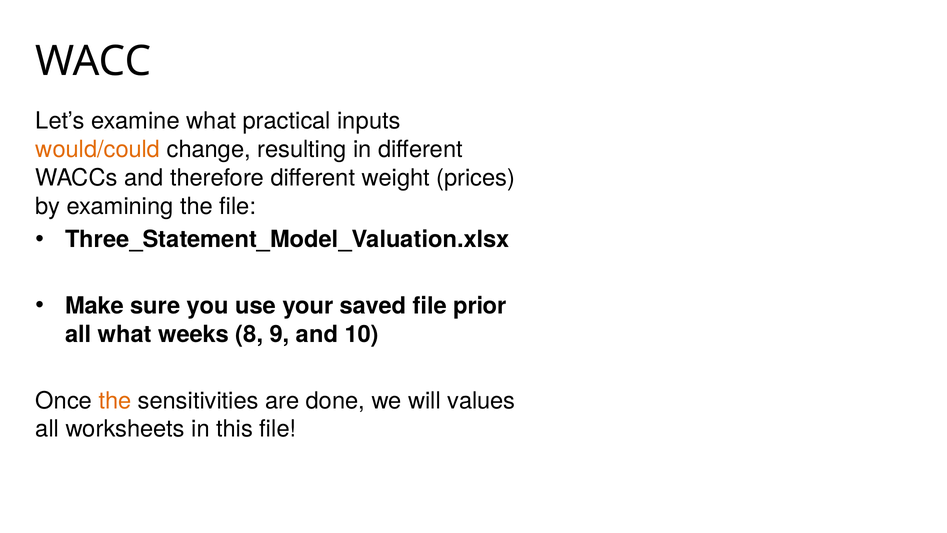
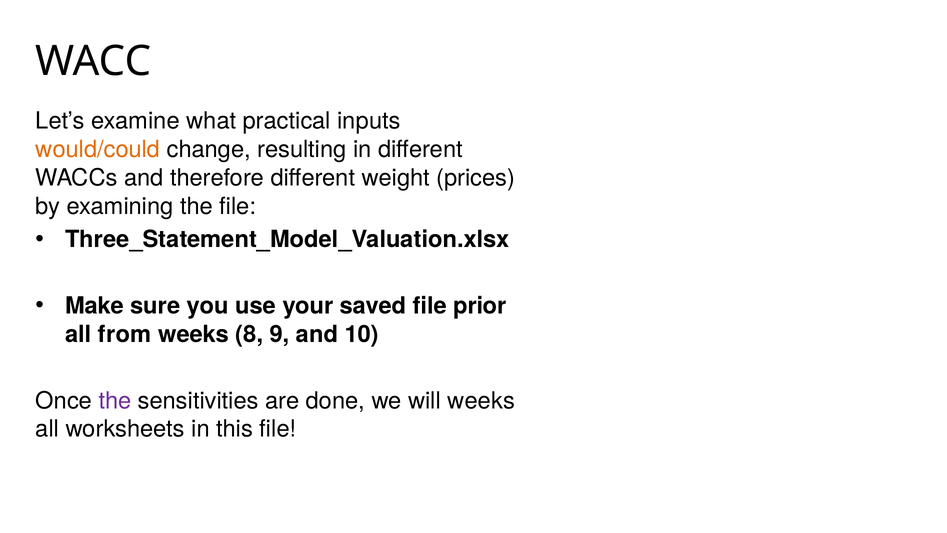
all what: what -> from
the at (115, 400) colour: orange -> purple
will values: values -> weeks
